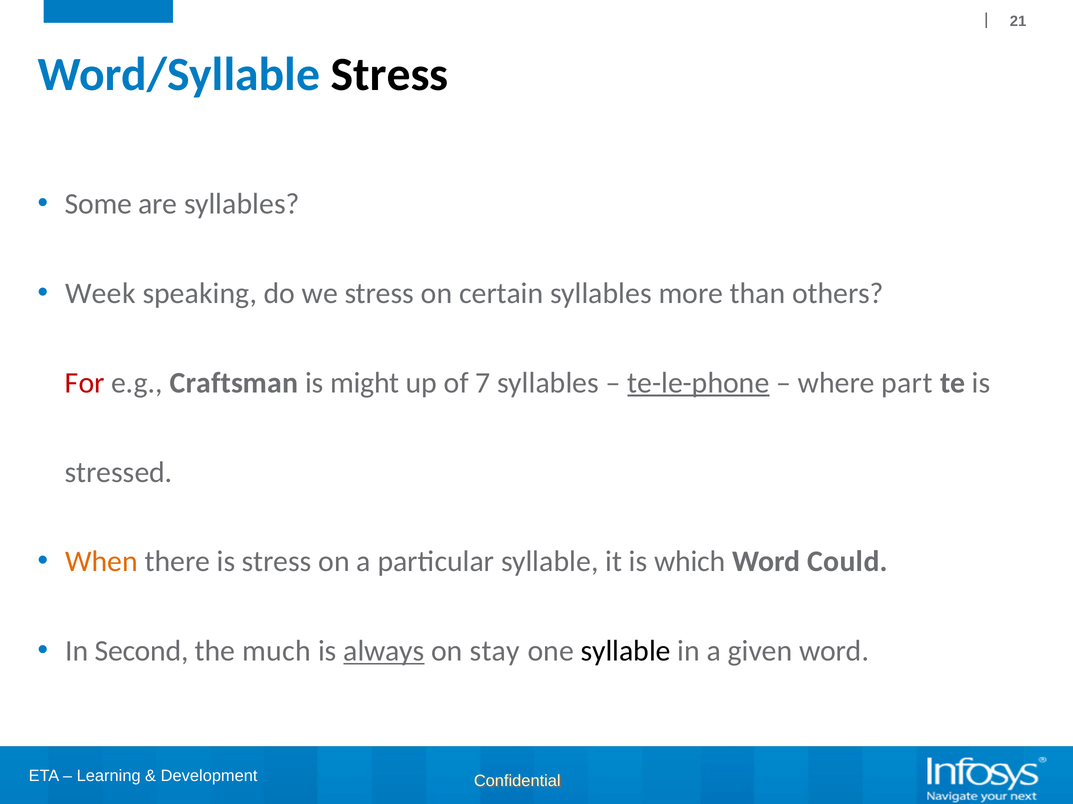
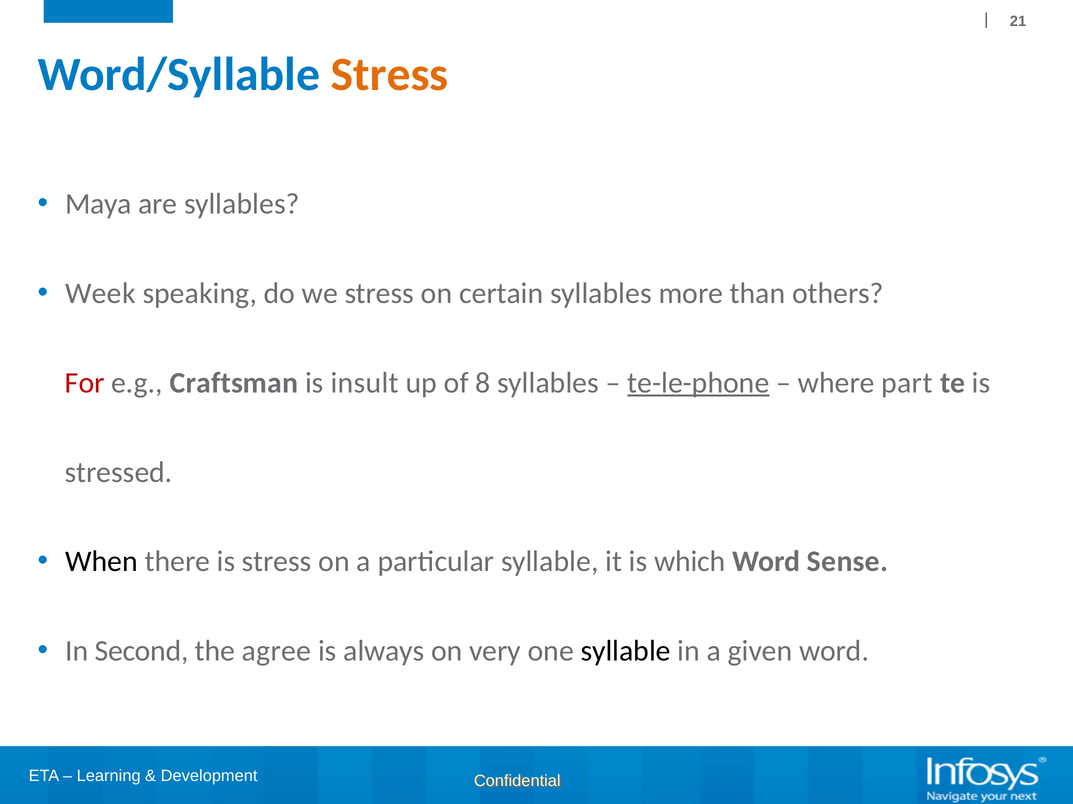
Stress at (390, 75) colour: black -> orange
Some: Some -> Maya
might: might -> insult
7: 7 -> 8
When colour: orange -> black
Could: Could -> Sense
much: much -> agree
always underline: present -> none
stay: stay -> very
